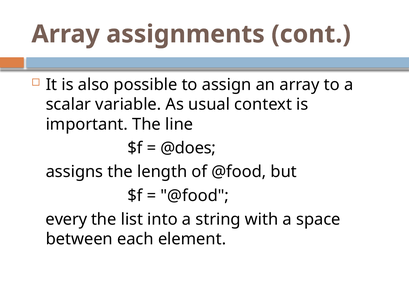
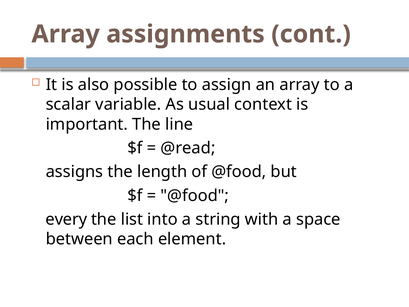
@does: @does -> @read
